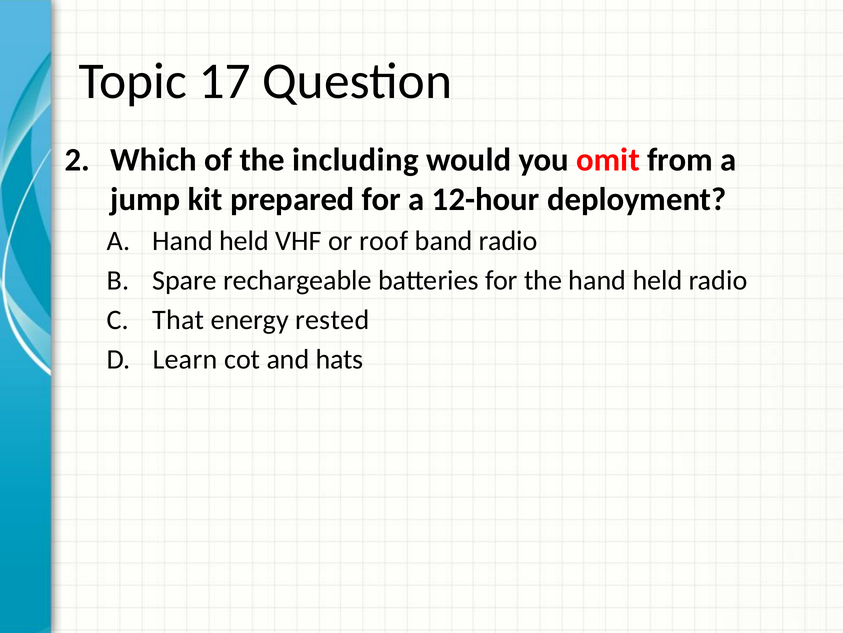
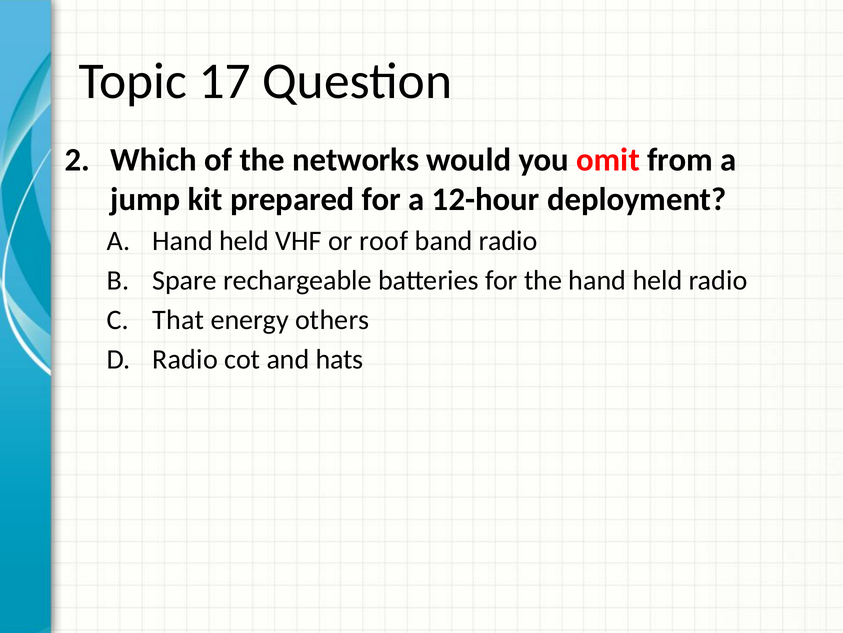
including: including -> networks
rested: rested -> others
Learn at (185, 359): Learn -> Radio
